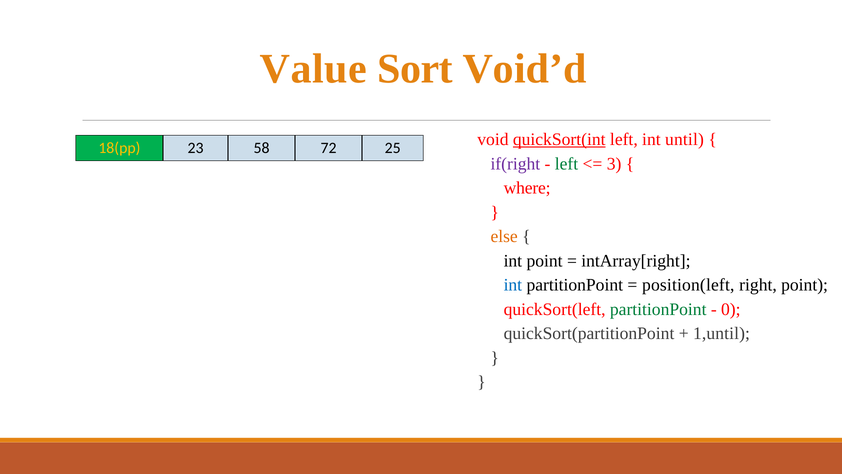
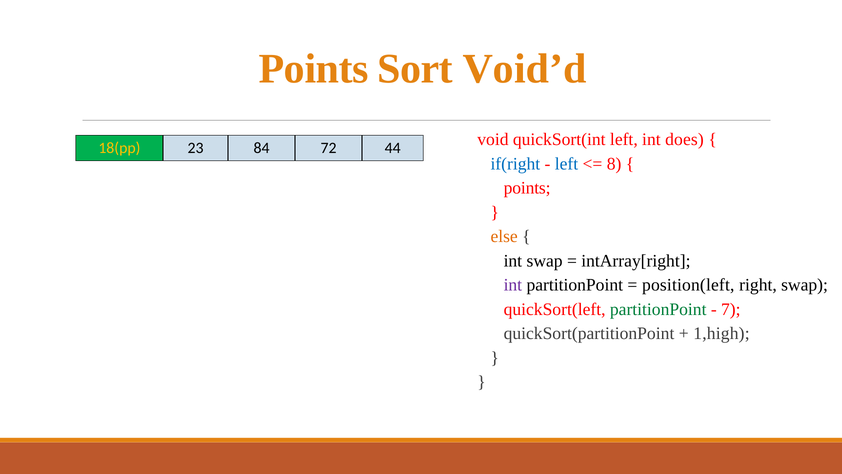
Value at (313, 69): Value -> Points
quickSort(int underline: present -> none
until: until -> does
58: 58 -> 84
25: 25 -> 44
if(right colour: purple -> blue
left at (567, 164) colour: green -> blue
3: 3 -> 8
where at (527, 188): where -> points
int point: point -> swap
int at (513, 285) colour: blue -> purple
right point: point -> swap
0: 0 -> 7
1,until: 1,until -> 1,high
